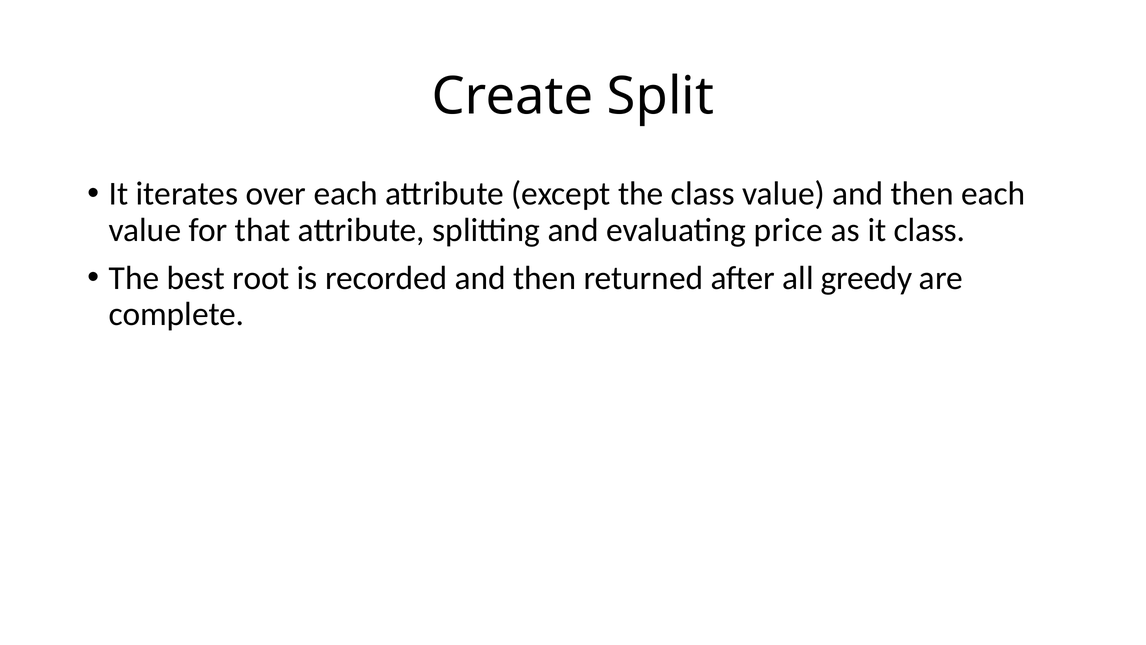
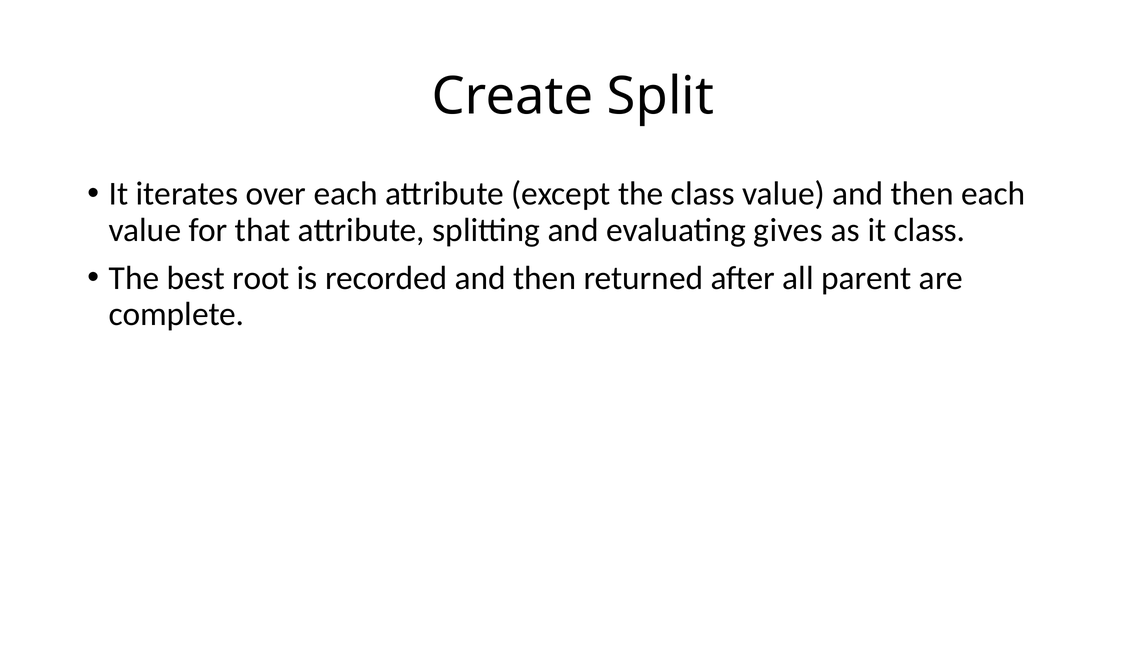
price: price -> gives
greedy: greedy -> parent
